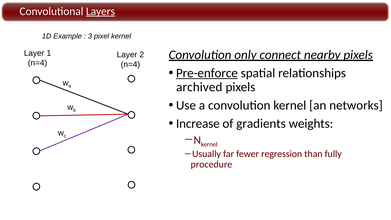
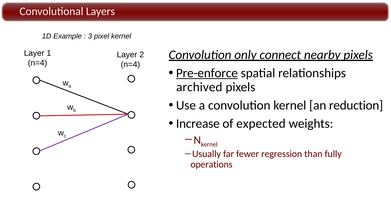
Layers underline: present -> none
networks: networks -> reduction
gradients: gradients -> expected
procedure: procedure -> operations
